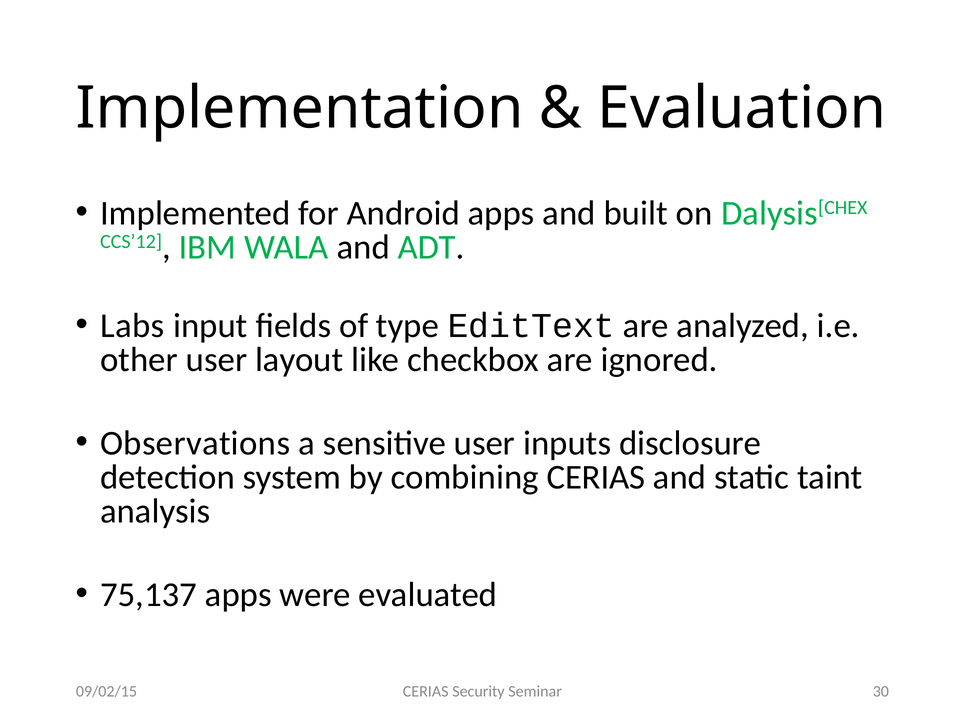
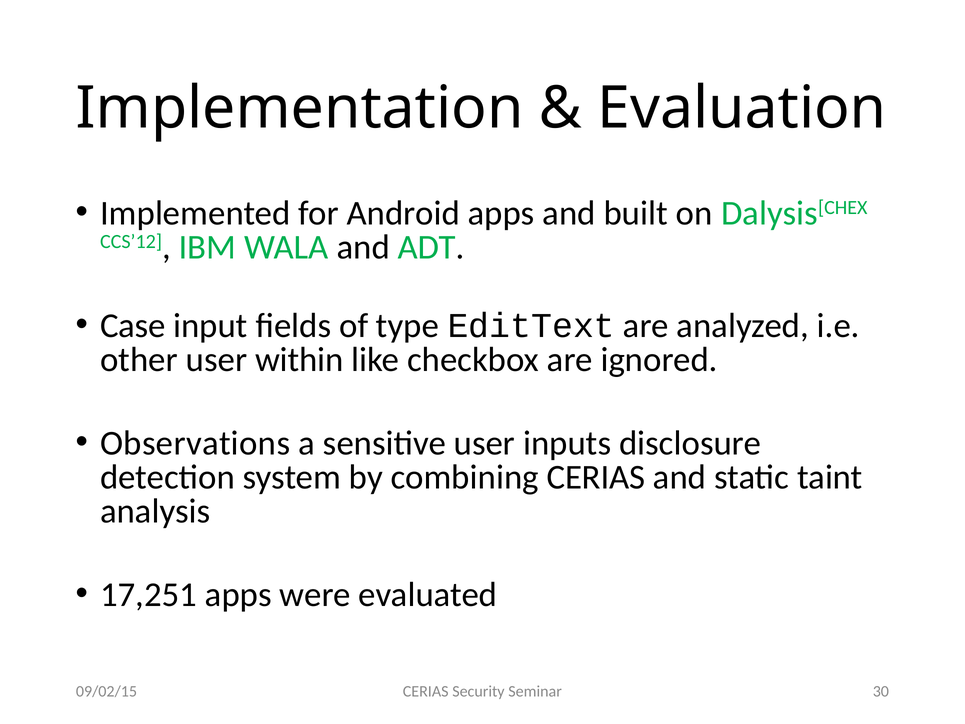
Labs: Labs -> Case
layout: layout -> within
75,137: 75,137 -> 17,251
